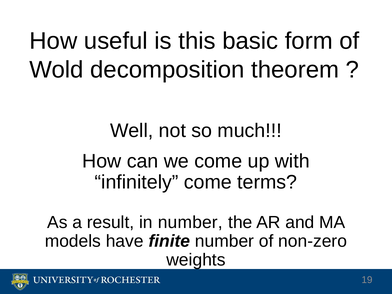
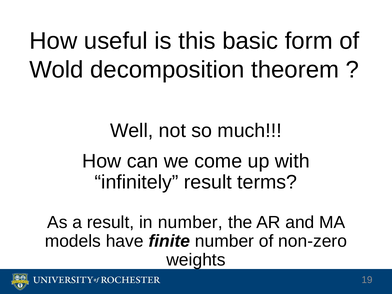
infinitely come: come -> result
